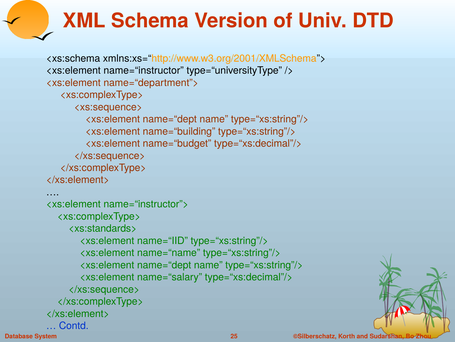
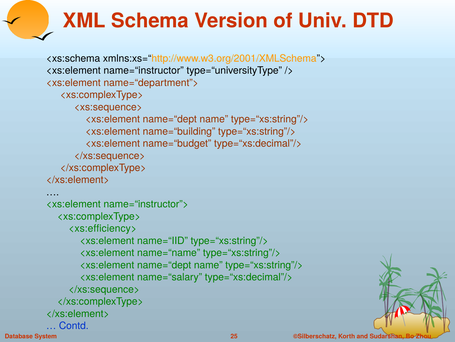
<xs:standards>: <xs:standards> -> <xs:efficiency>
